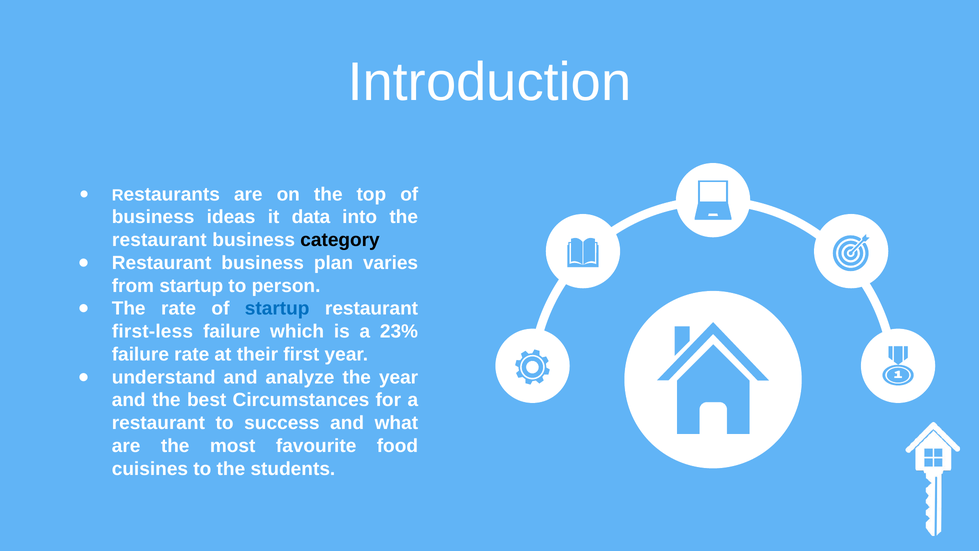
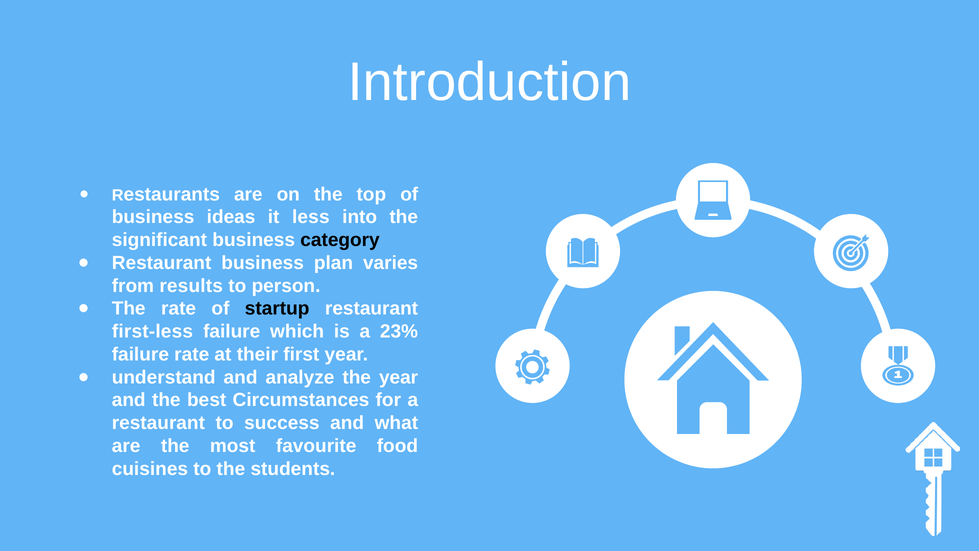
data: data -> less
restaurant at (159, 240): restaurant -> significant
from startup: startup -> results
startup at (277, 309) colour: blue -> black
